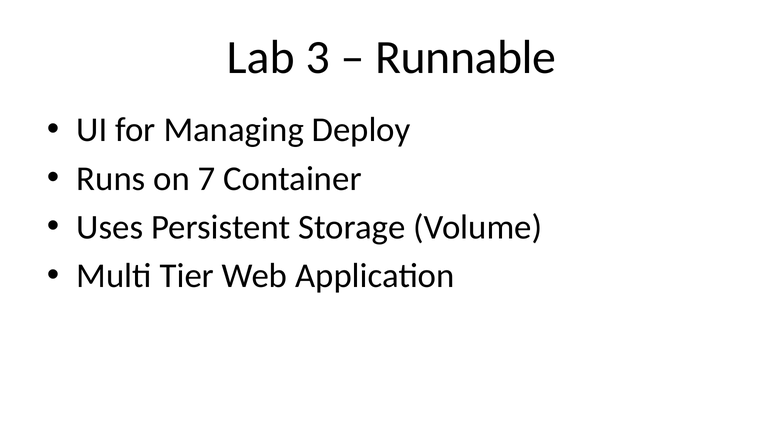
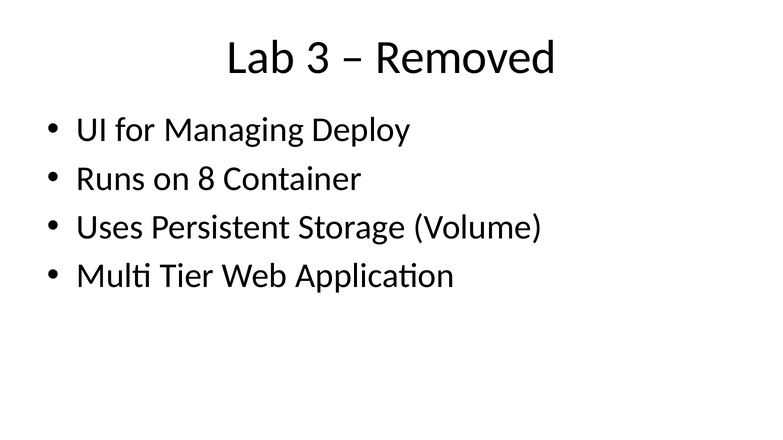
Runnable: Runnable -> Removed
7: 7 -> 8
